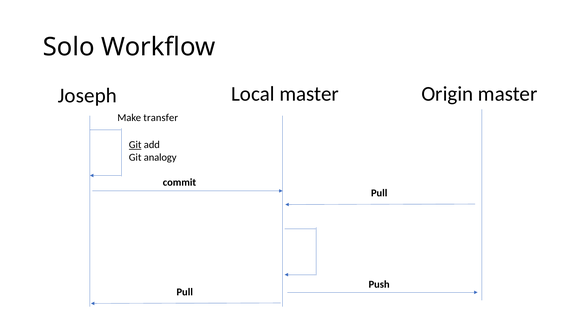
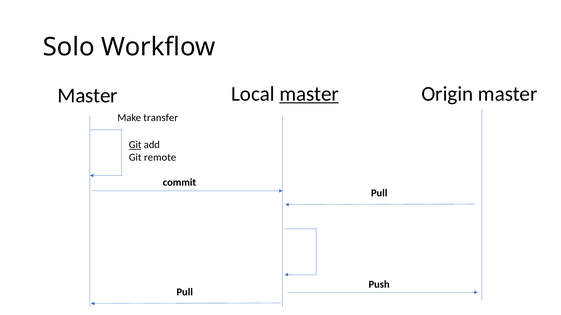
Joseph at (87, 96): Joseph -> Master
master at (309, 94) underline: none -> present
analogy: analogy -> remote
